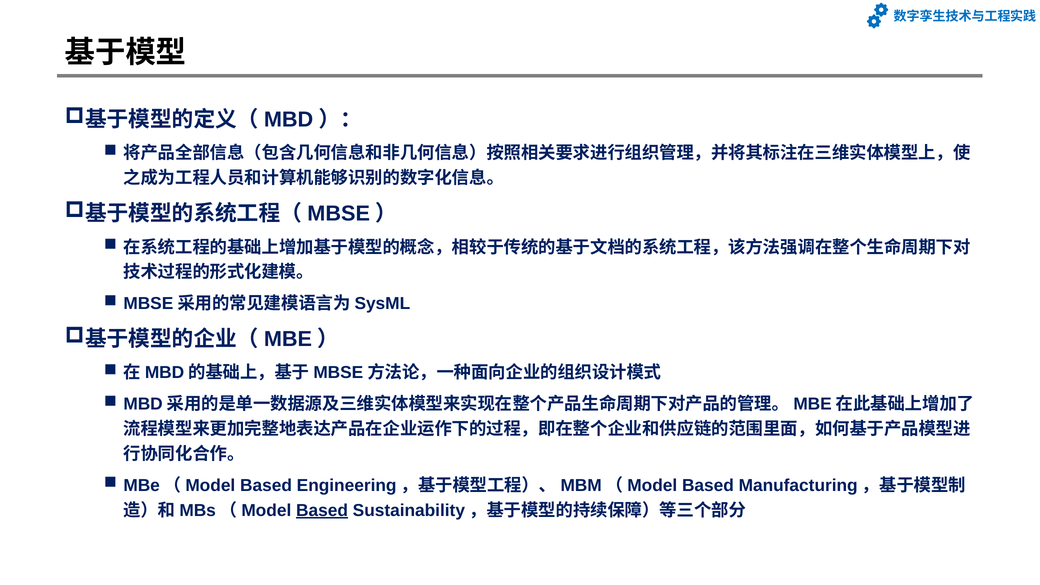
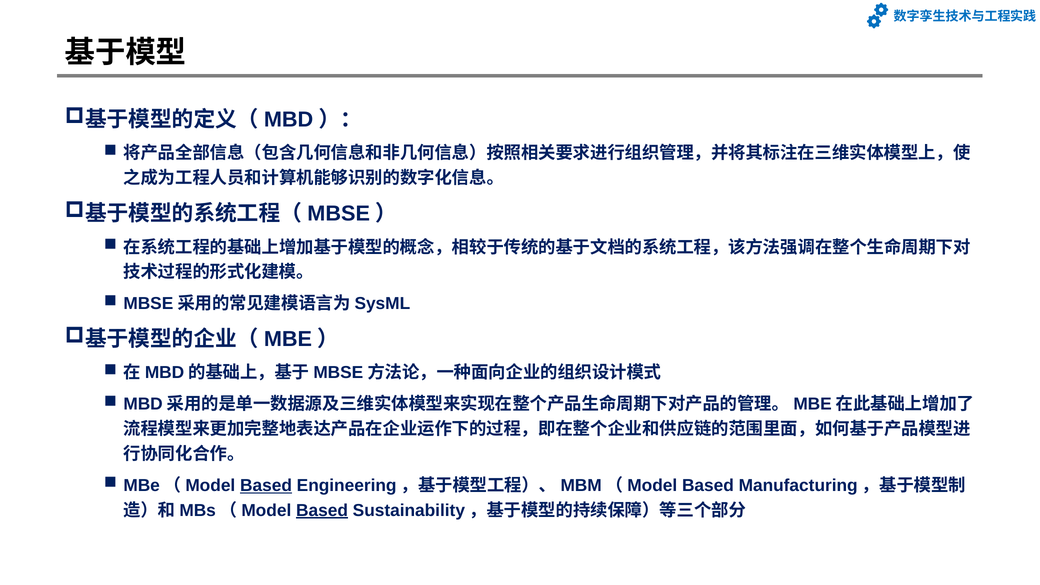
Based at (266, 485) underline: none -> present
